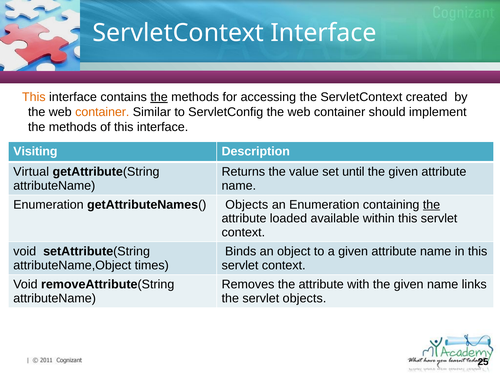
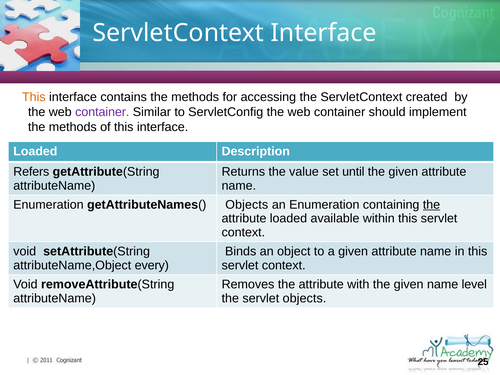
the at (159, 97) underline: present -> none
container at (102, 112) colour: orange -> purple
Visiting at (35, 151): Visiting -> Loaded
Virtual: Virtual -> Refers
times: times -> every
links: links -> level
